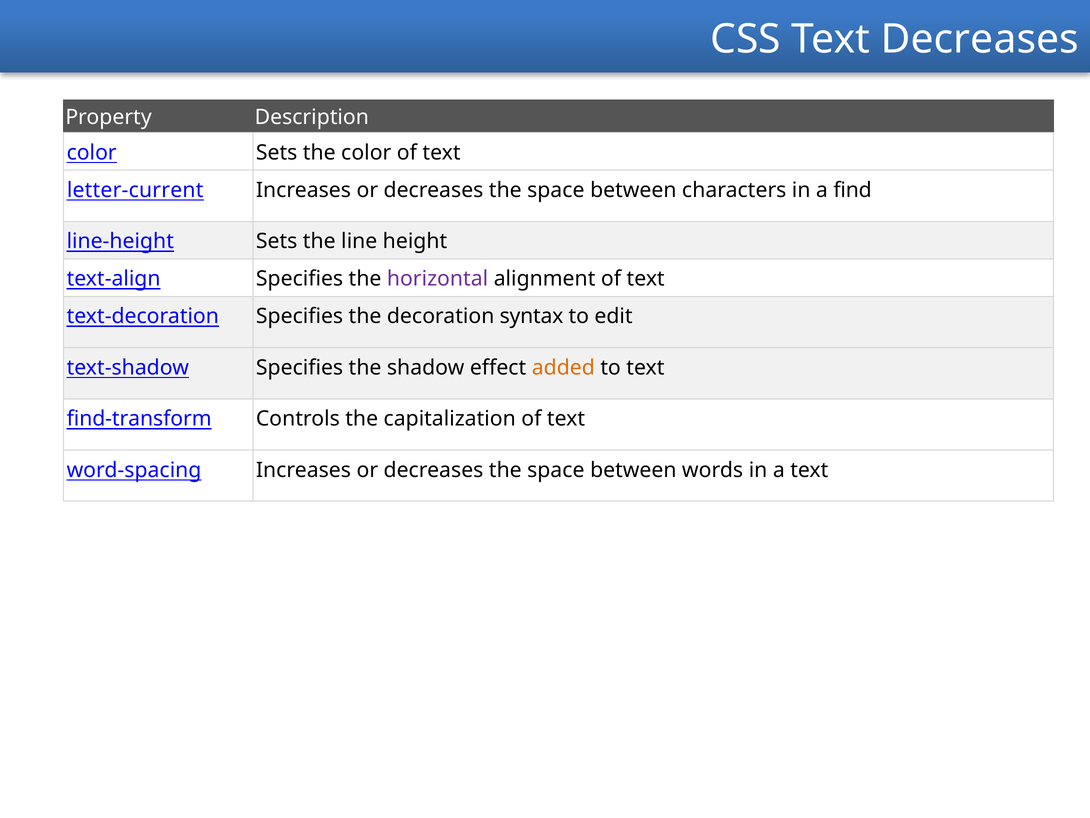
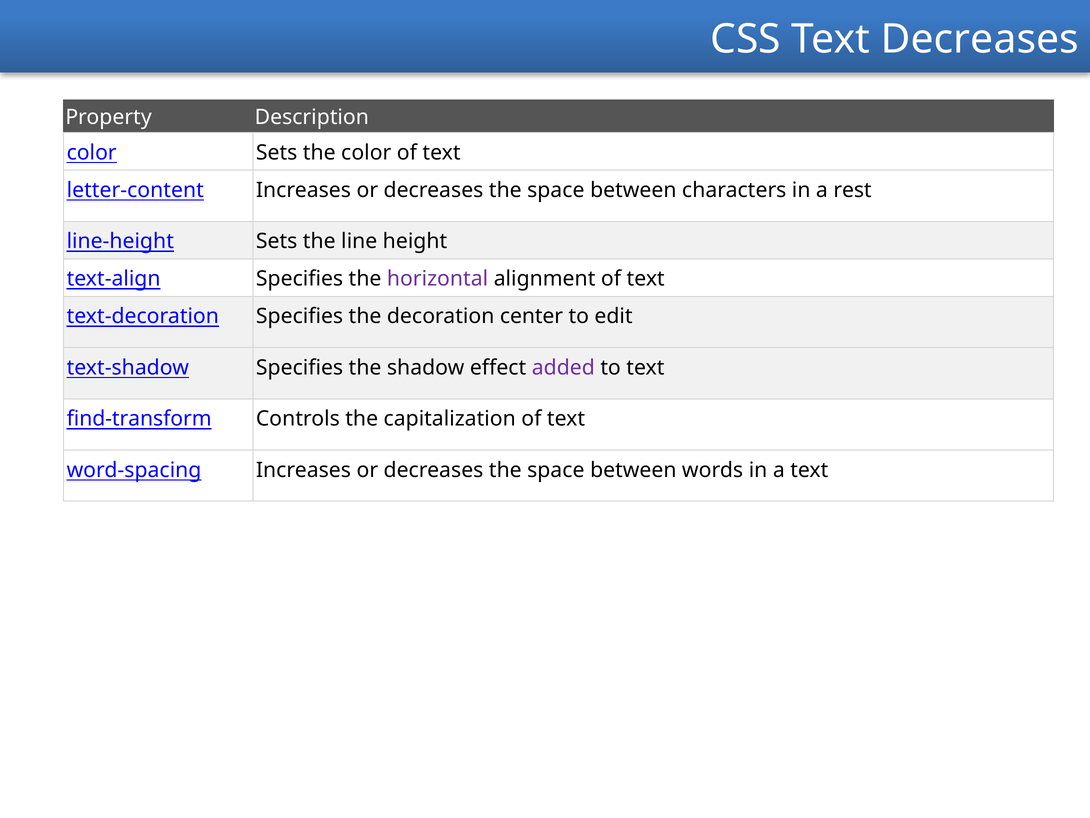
letter-current: letter-current -> letter-content
find: find -> rest
syntax: syntax -> center
added colour: orange -> purple
